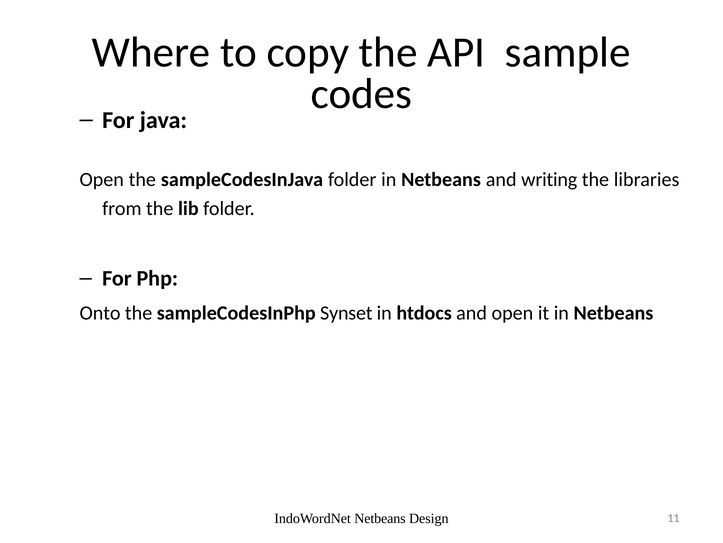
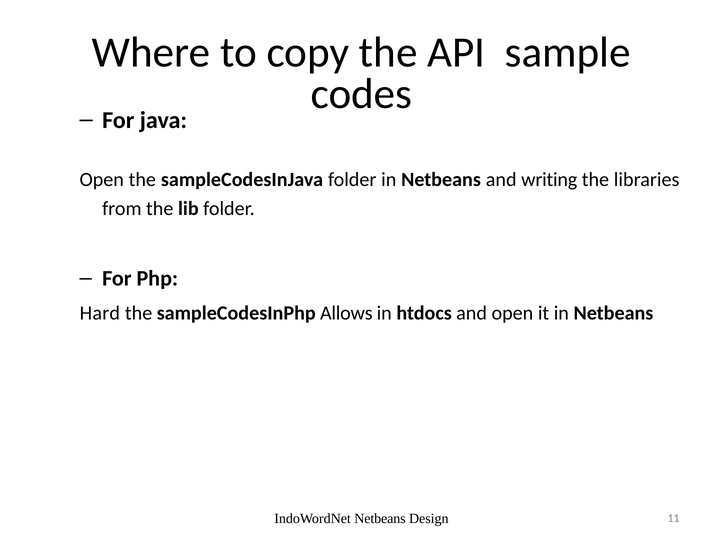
Onto: Onto -> Hard
Synset: Synset -> Allows
